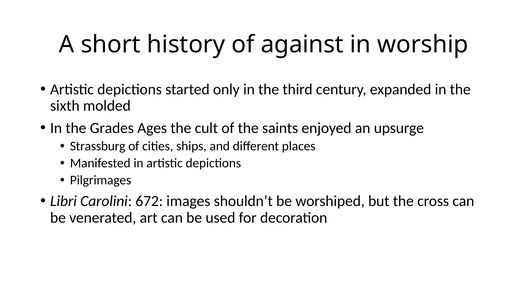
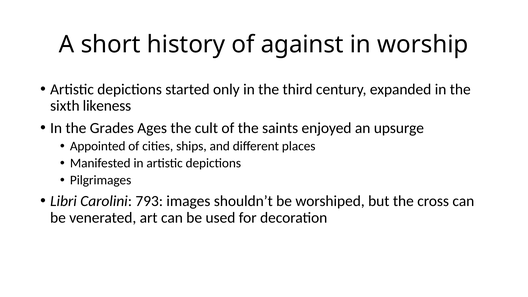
molded: molded -> likeness
Strassburg: Strassburg -> Appointed
672: 672 -> 793
